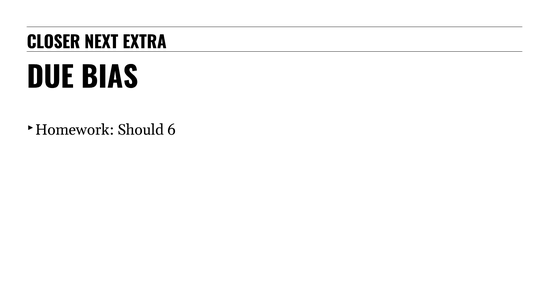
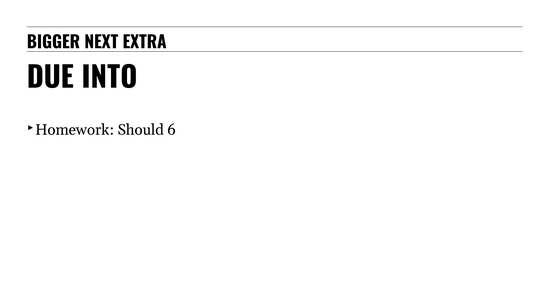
CLOSER: CLOSER -> BIGGER
BIAS: BIAS -> INTO
